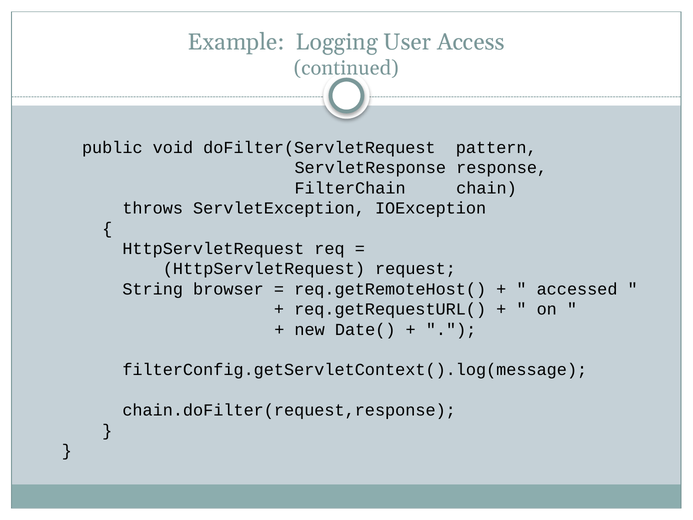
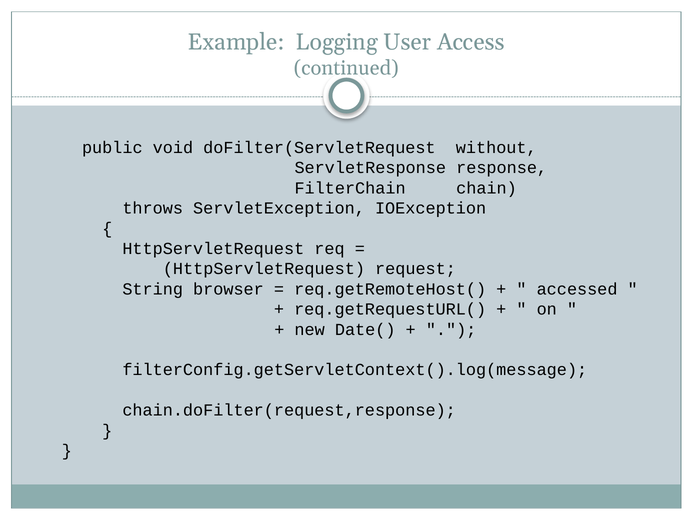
pattern: pattern -> without
